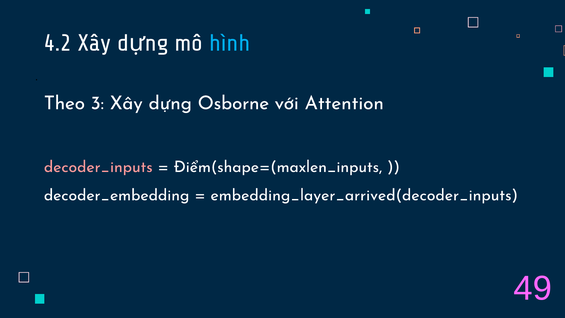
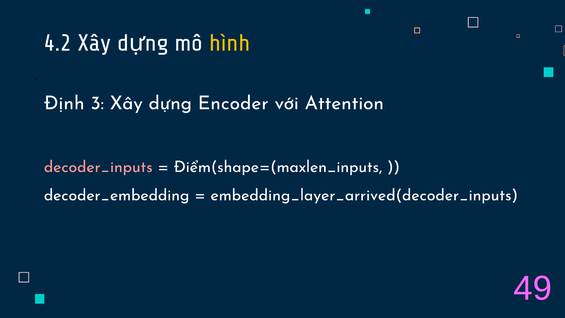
hình colour: light blue -> yellow
Theo: Theo -> Định
Osborne: Osborne -> Encoder
